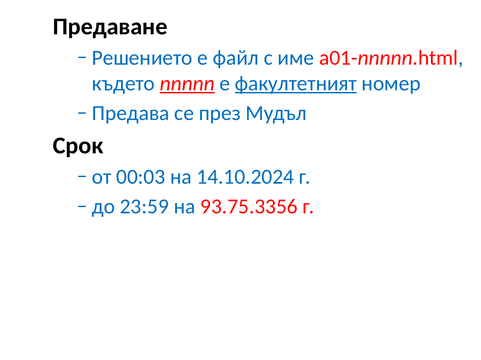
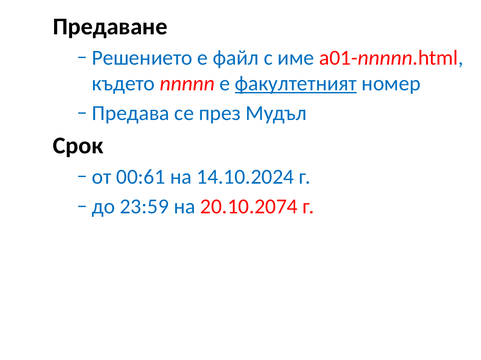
nnnnn underline: present -> none
00:03: 00:03 -> 00:61
93.75.3356: 93.75.3356 -> 20.10.2074
